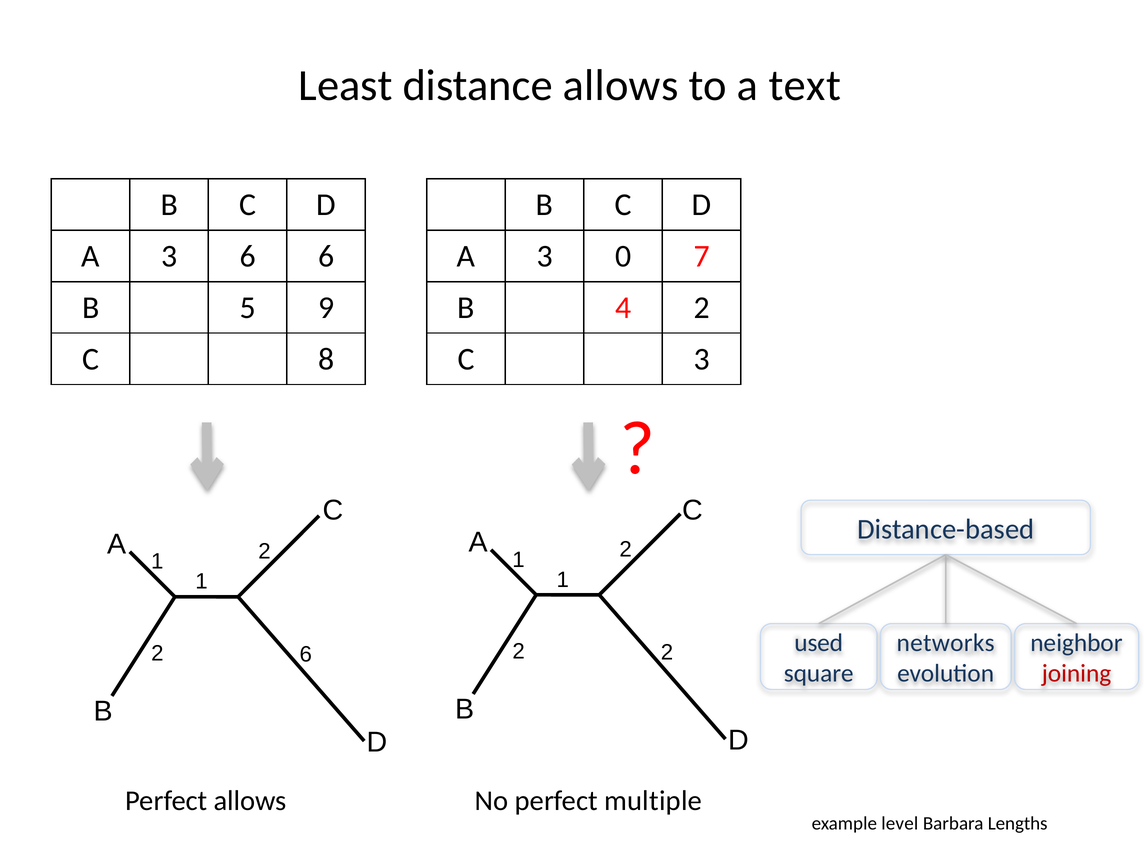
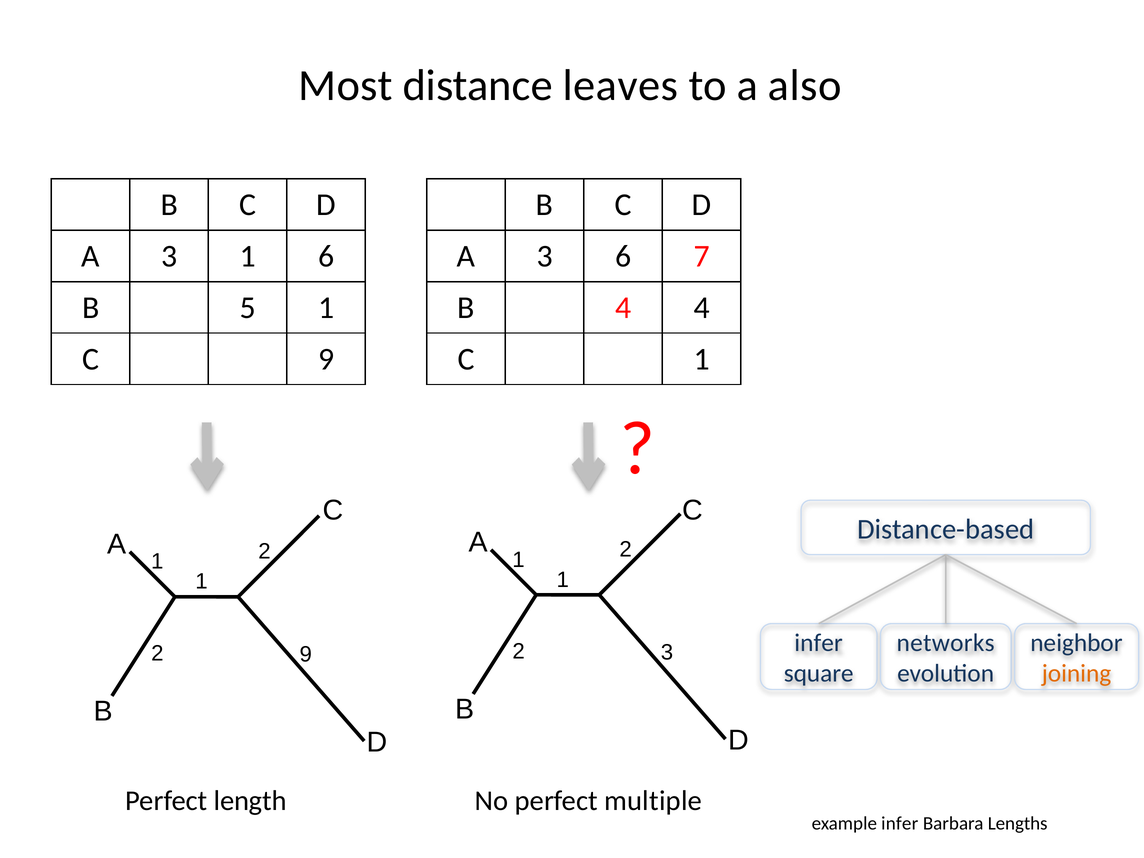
Least: Least -> Most
distance allows: allows -> leaves
text: text -> also
3 6: 6 -> 1
3 0: 0 -> 6
5 9: 9 -> 1
4 2: 2 -> 4
C 8: 8 -> 9
C 3: 3 -> 1
used at (819, 643): used -> infer
2 at (667, 652): 2 -> 3
2 6: 6 -> 9
joining colour: red -> orange
Perfect allows: allows -> length
example level: level -> infer
